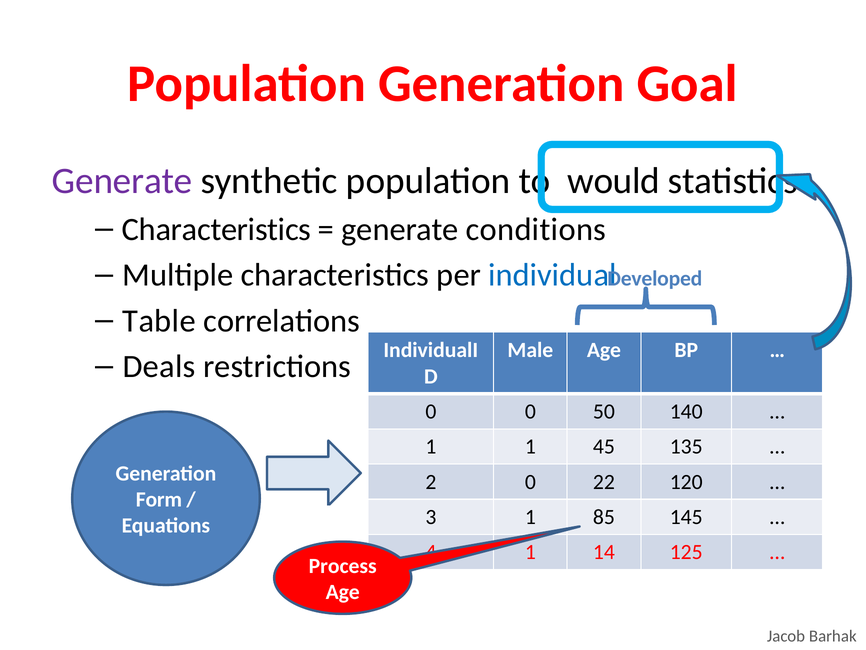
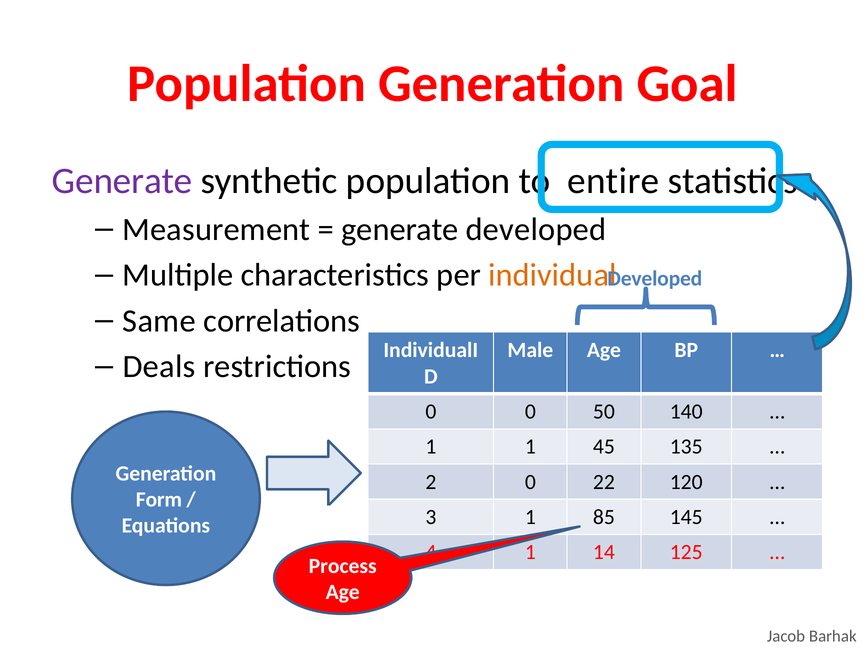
would: would -> entire
Characteristics at (217, 229): Characteristics -> Measurement
generate conditions: conditions -> developed
individual colour: blue -> orange
Table: Table -> Same
